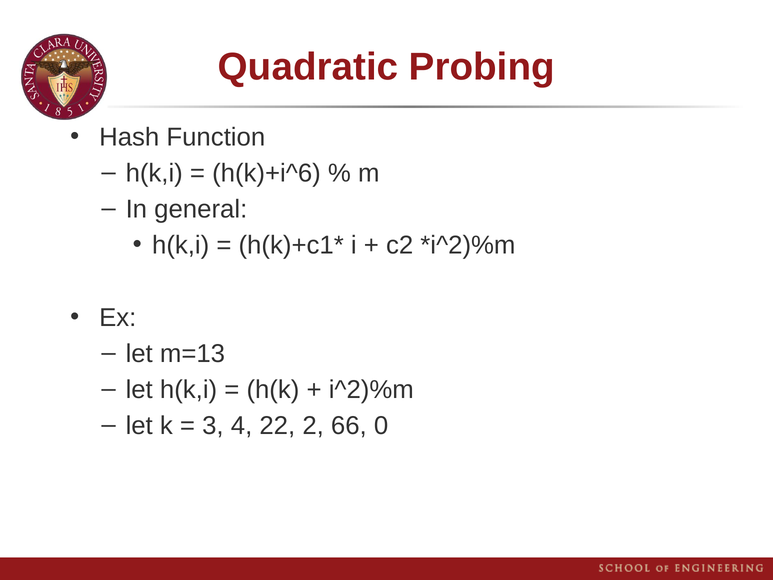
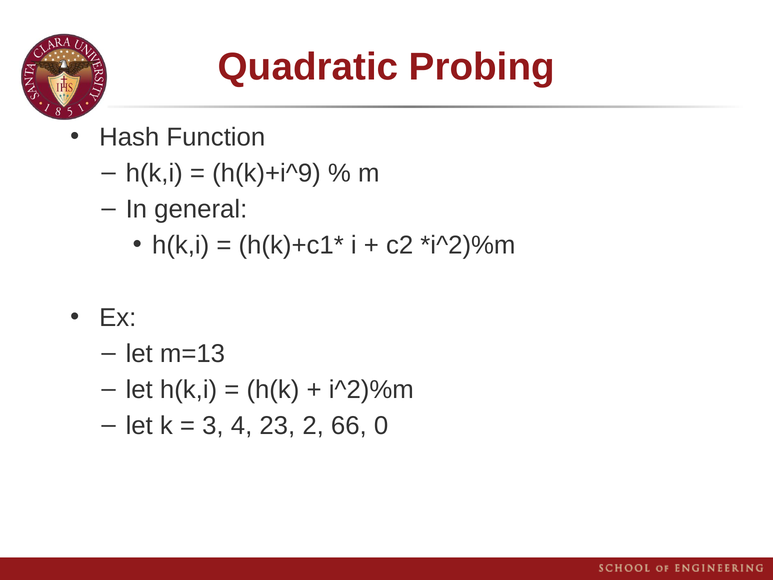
h(k)+i^6: h(k)+i^6 -> h(k)+i^9
22: 22 -> 23
